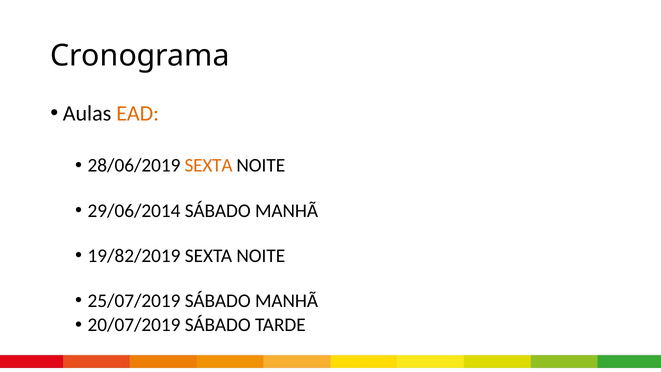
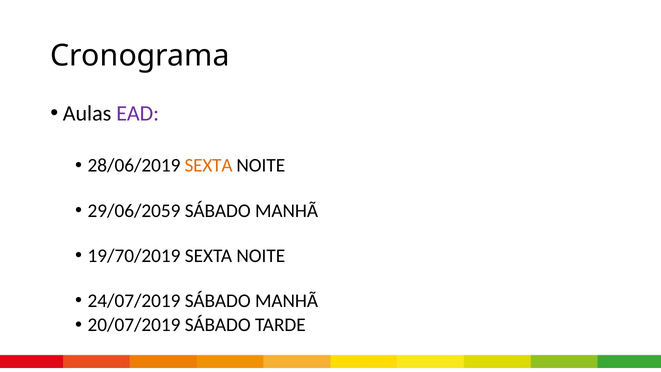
EAD colour: orange -> purple
29/06/2014: 29/06/2014 -> 29/06/2059
19/82/2019: 19/82/2019 -> 19/70/2019
25/07/2019: 25/07/2019 -> 24/07/2019
